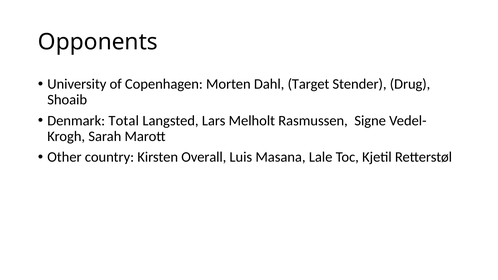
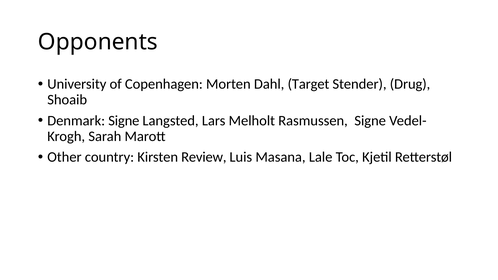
Denmark Total: Total -> Signe
Overall: Overall -> Review
